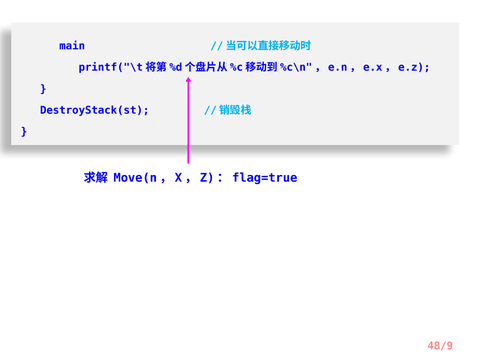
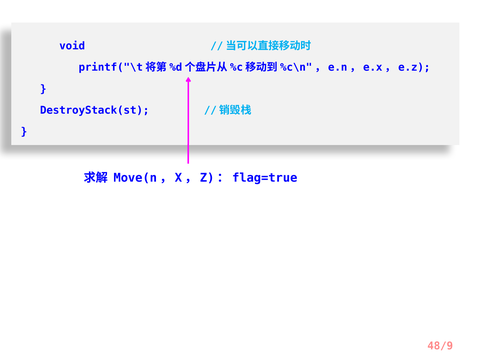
main: main -> void
